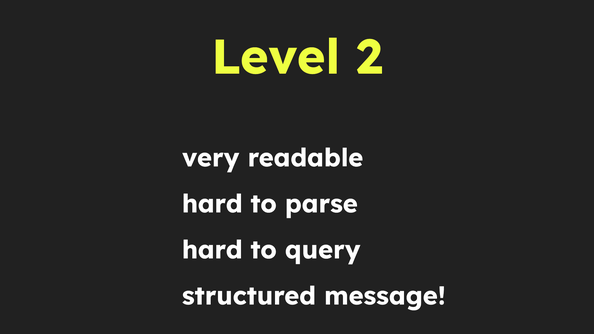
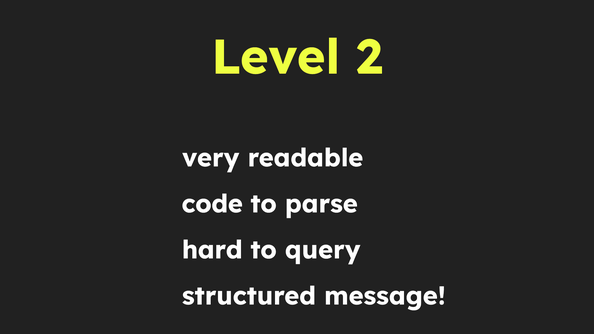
hard at (212, 204): hard -> code
